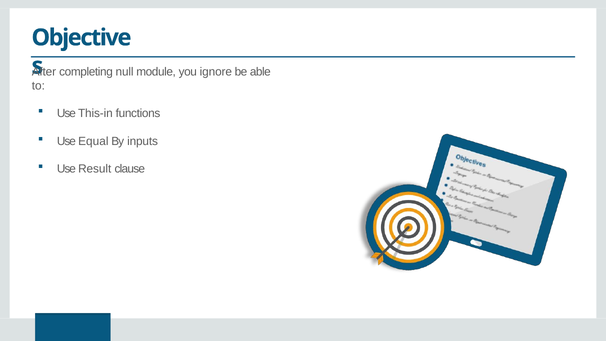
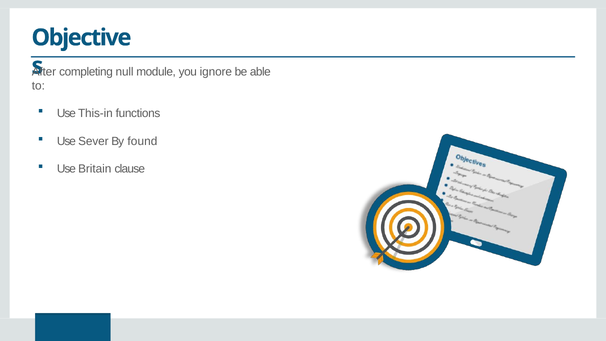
Equal: Equal -> Sever
inputs: inputs -> found
Result: Result -> Britain
